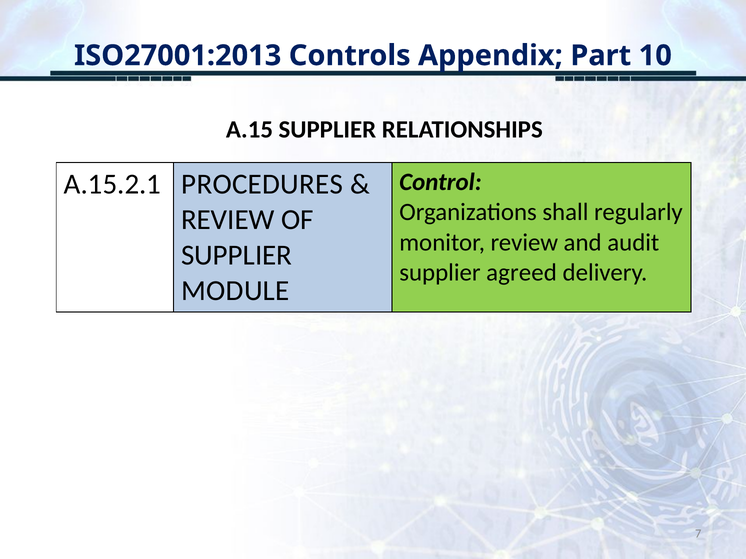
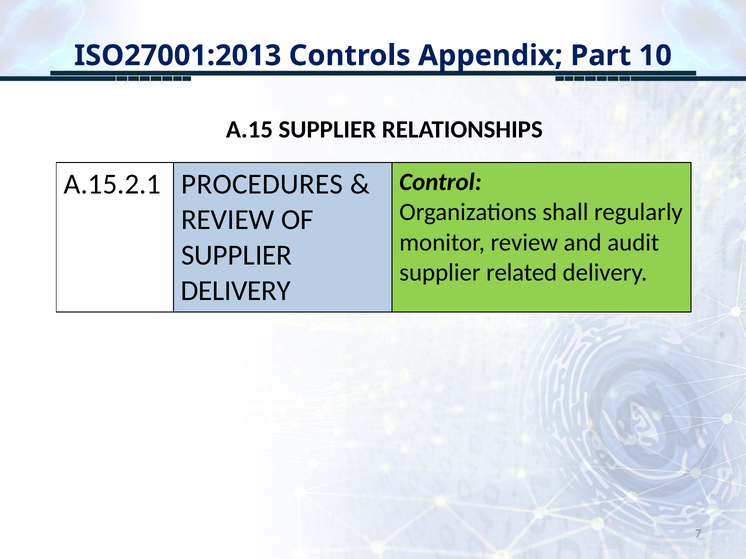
agreed: agreed -> related
MODULE at (236, 291): MODULE -> DELIVERY
